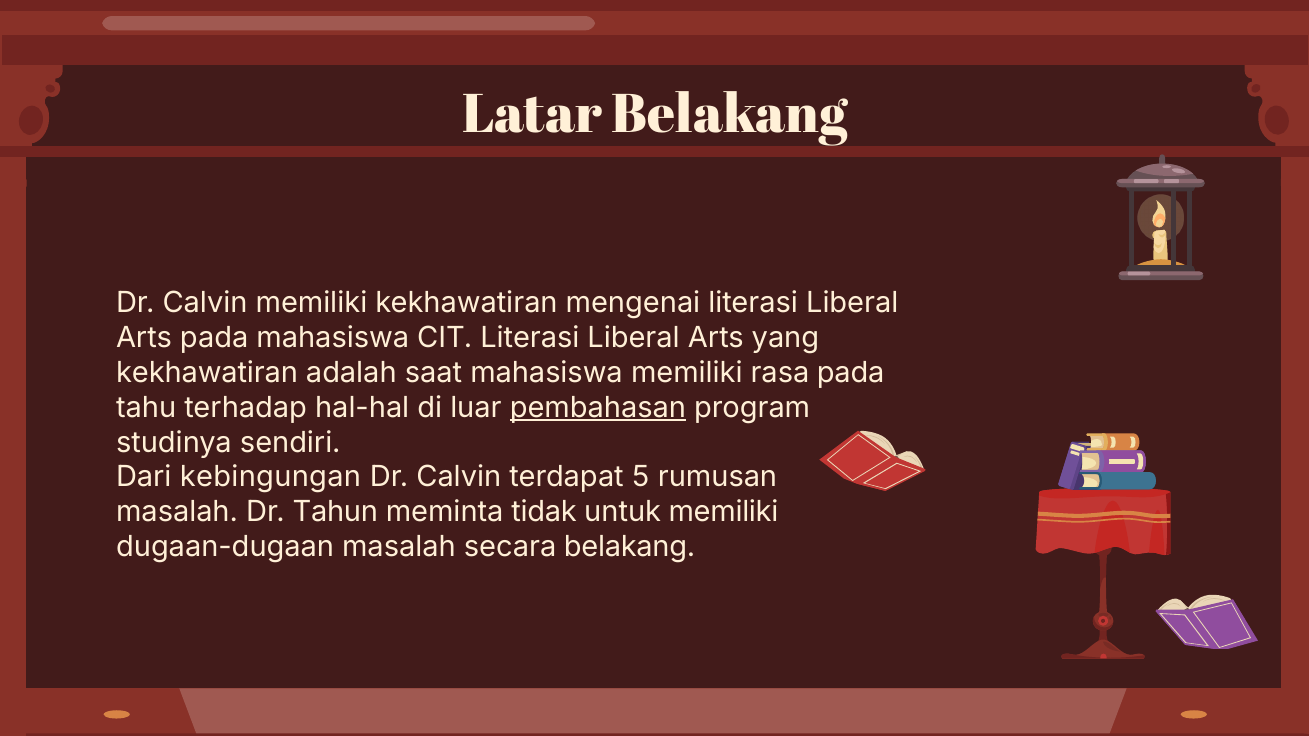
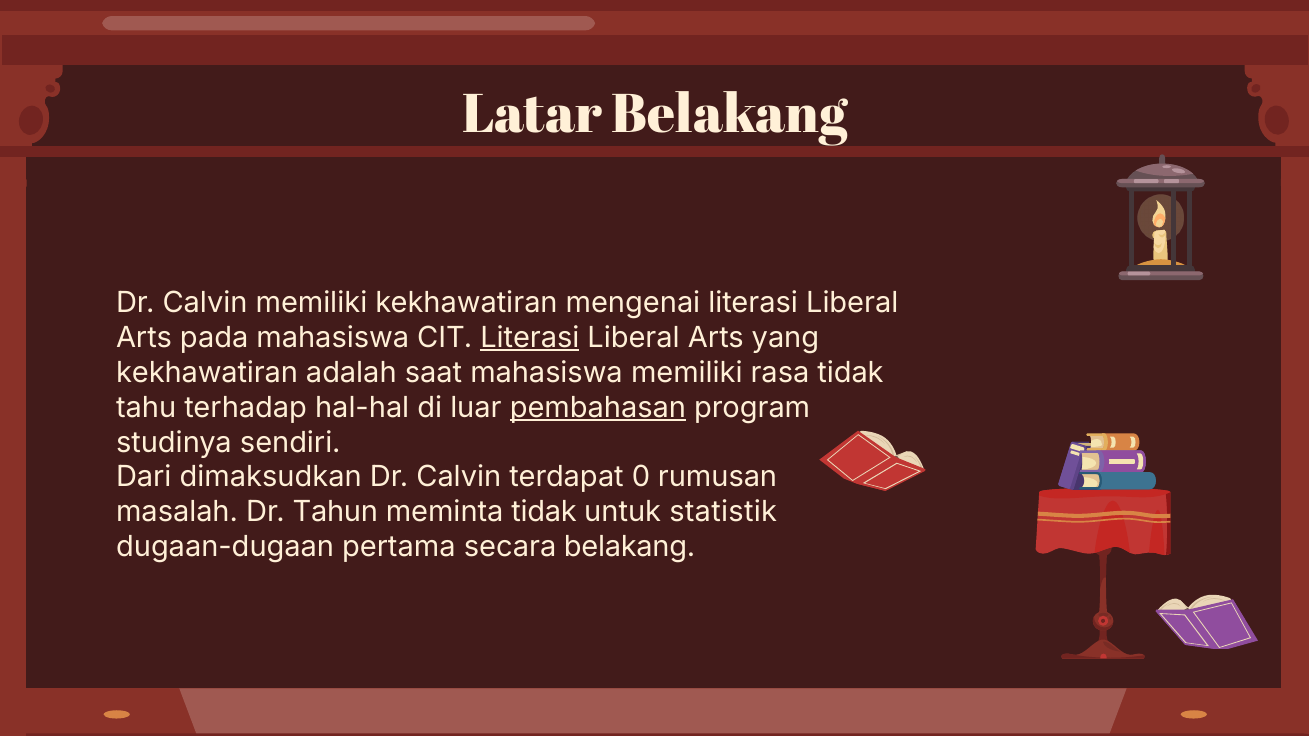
Literasi at (530, 338) underline: none -> present
rasa pada: pada -> tidak
kebingungan: kebingungan -> dimaksudkan
5: 5 -> 0
untuk memiliki: memiliki -> statistik
dugaan-dugaan masalah: masalah -> pertama
